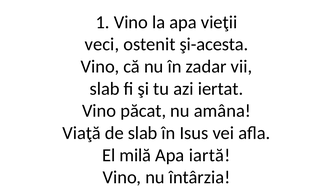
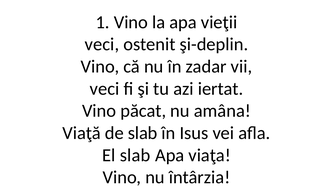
şi-acesta: şi-acesta -> şi-deplin
slab at (105, 89): slab -> veci
El milă: milă -> slab
iartă: iartă -> viaţa
